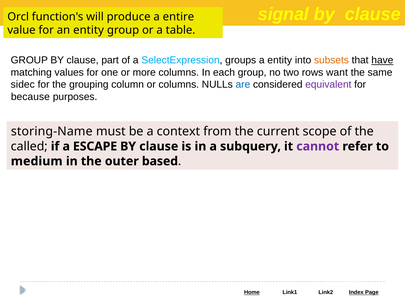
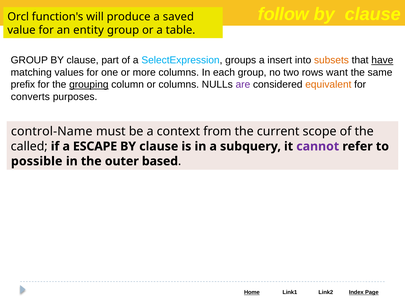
signal: signal -> follow
entire: entire -> saved
a entity: entity -> insert
sidec: sidec -> prefix
grouping underline: none -> present
are colour: blue -> purple
equivalent colour: purple -> orange
because: because -> converts
storing-Name: storing-Name -> control-Name
medium: medium -> possible
